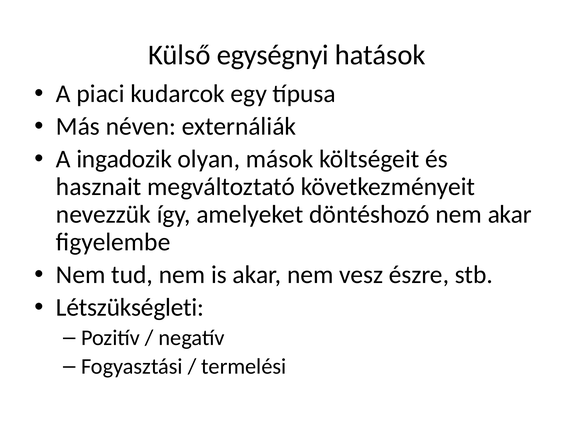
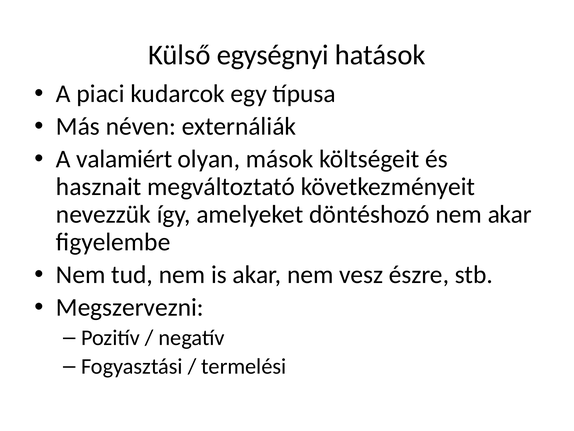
ingadozik: ingadozik -> valamiért
Létszükségleti: Létszükségleti -> Megszervezni
